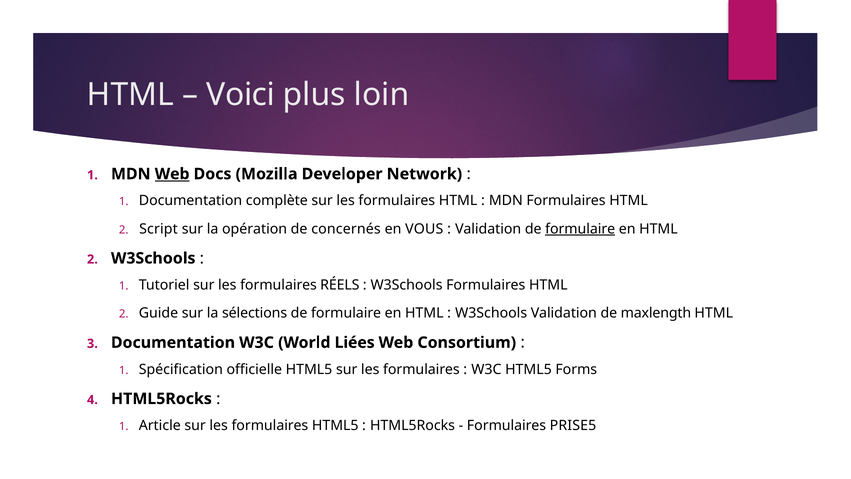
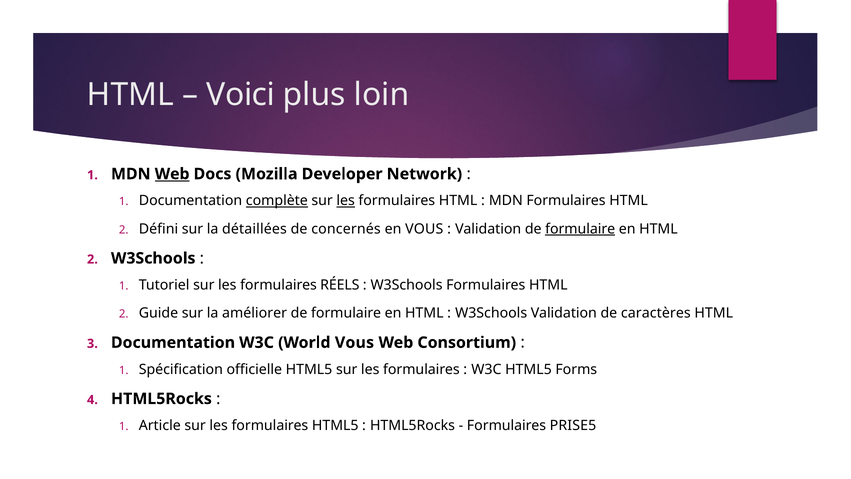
complète underline: none -> present
les at (346, 201) underline: none -> present
Script: Script -> Défini
opération: opération -> détaillées
sélections: sélections -> améliorer
maxlength: maxlength -> caractères
World Liées: Liées -> Vous
